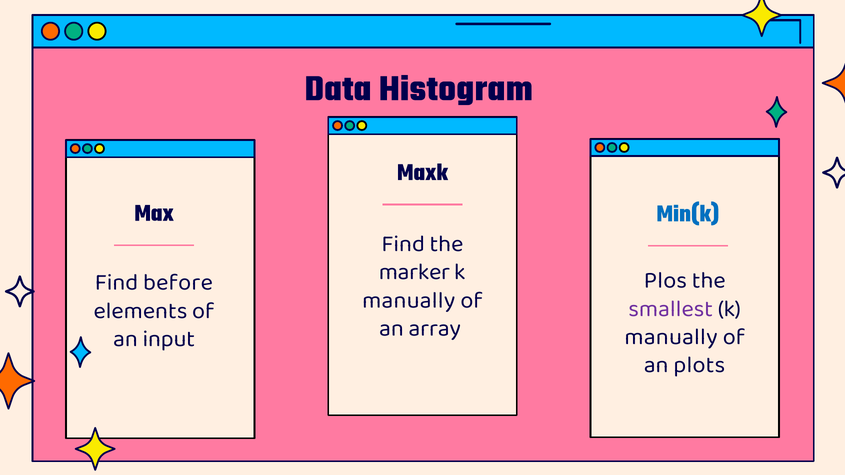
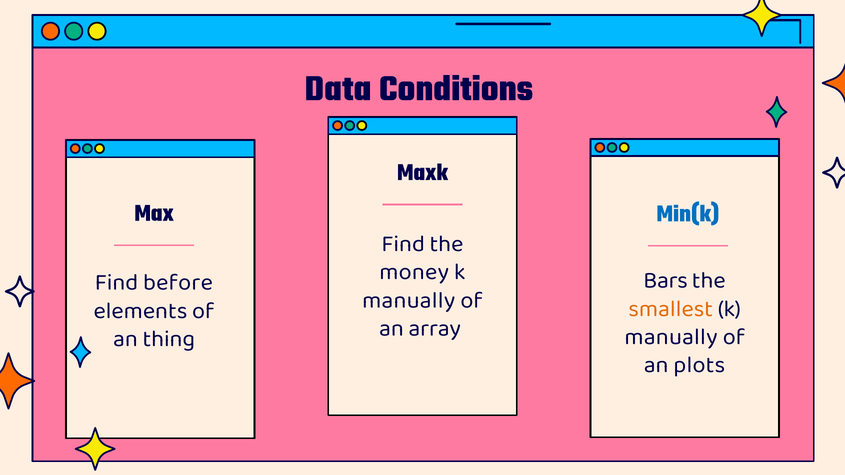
Histogram: Histogram -> Conditions
marker: marker -> money
Plos: Plos -> Bars
smallest colour: purple -> orange
input: input -> thing
